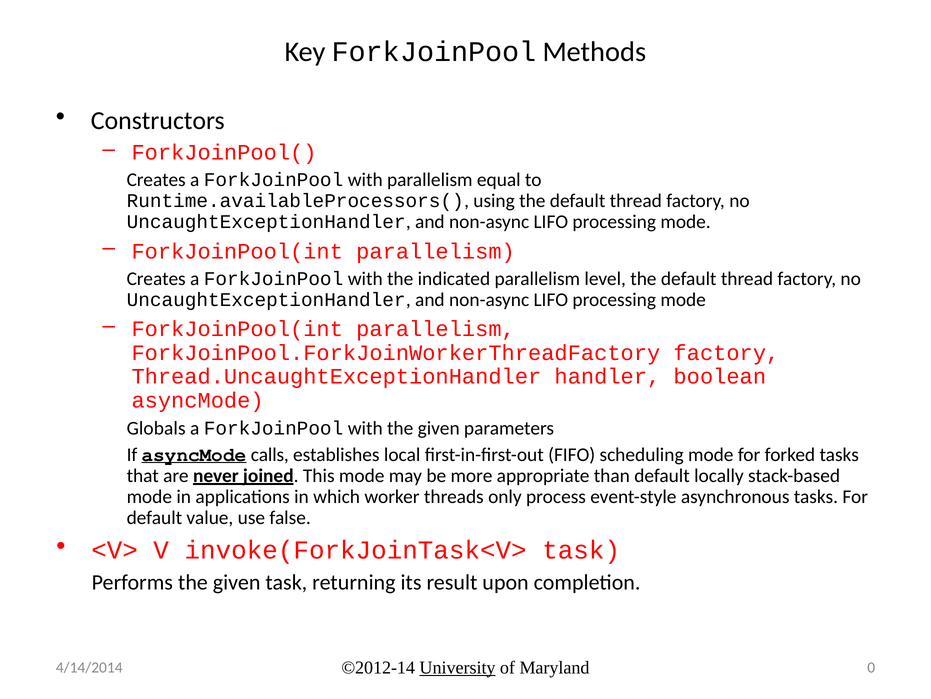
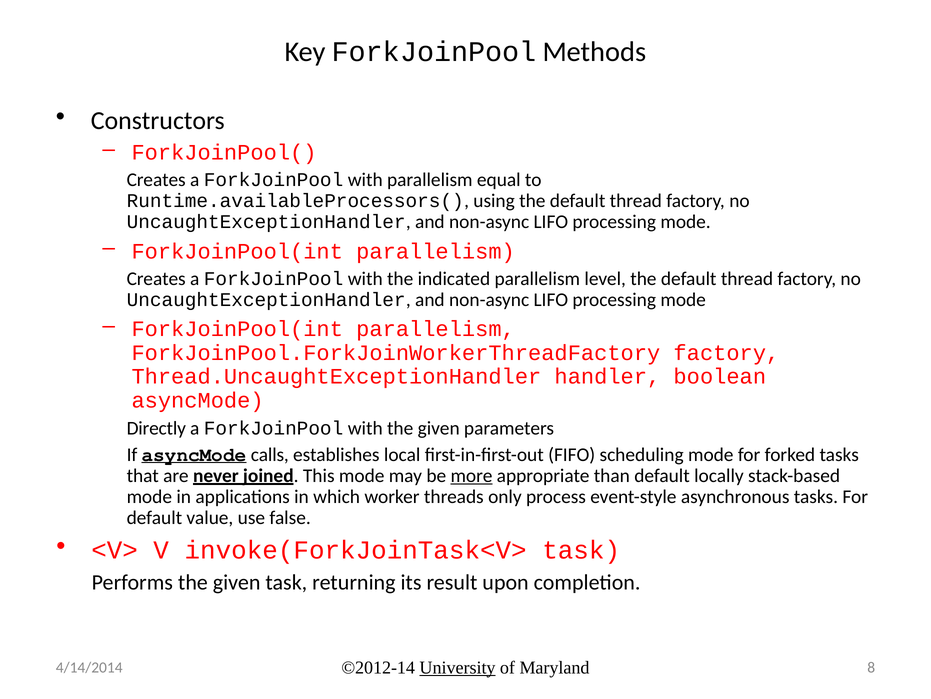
Globals: Globals -> Directly
more underline: none -> present
0: 0 -> 8
